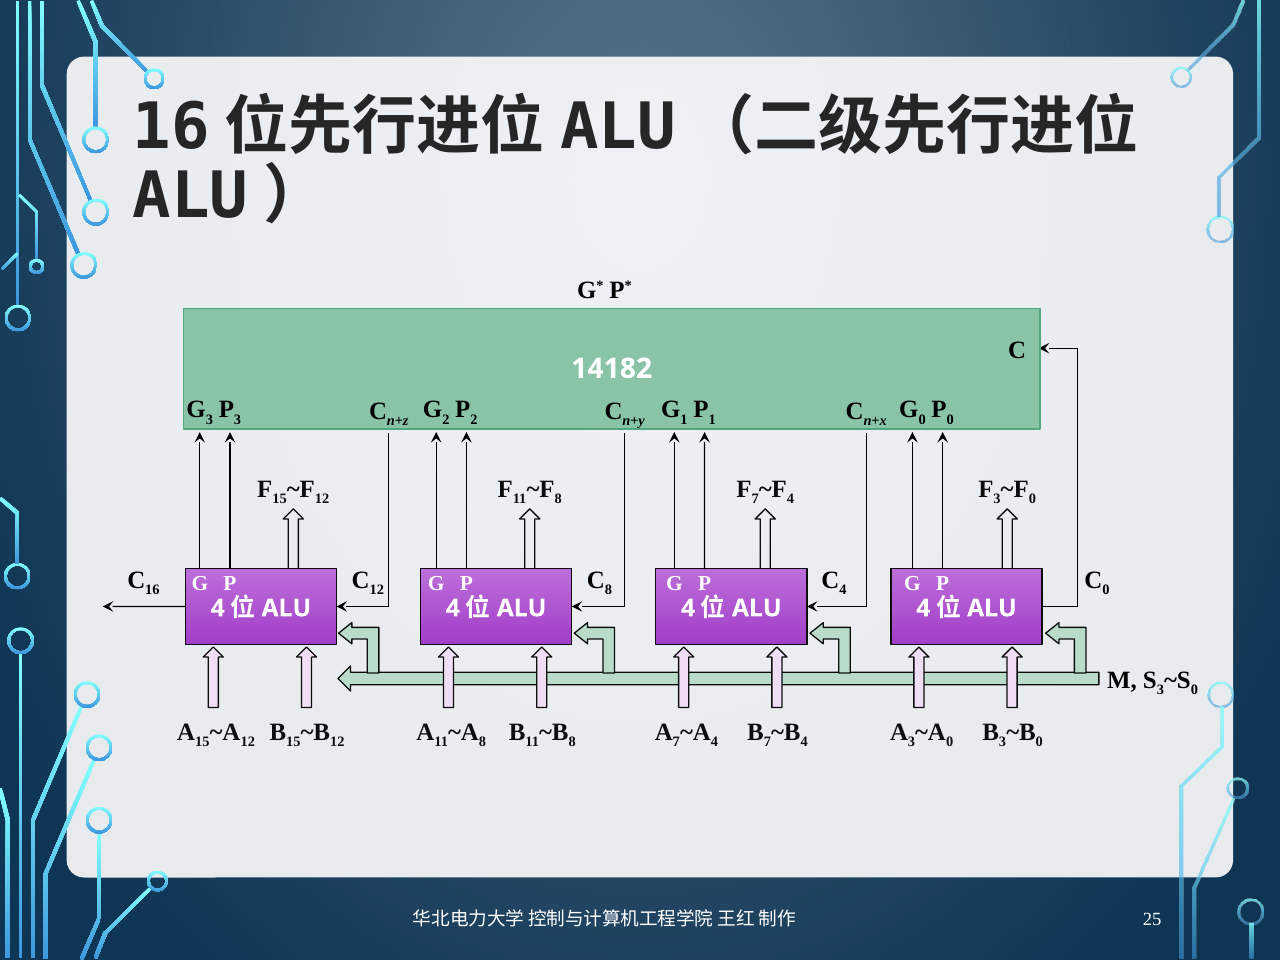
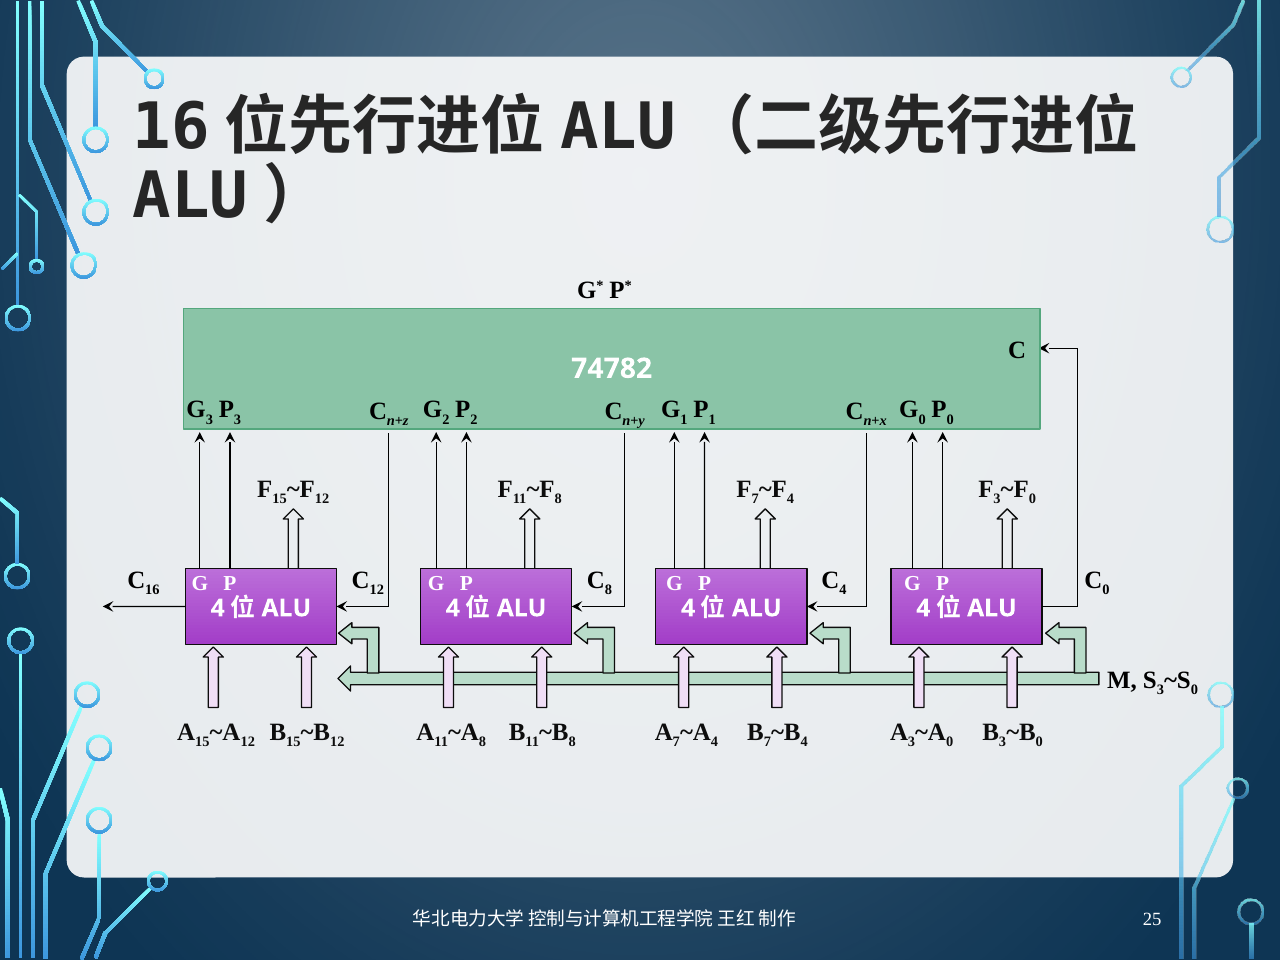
14182: 14182 -> 74782
